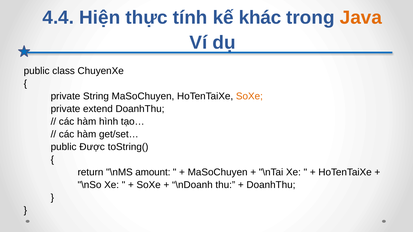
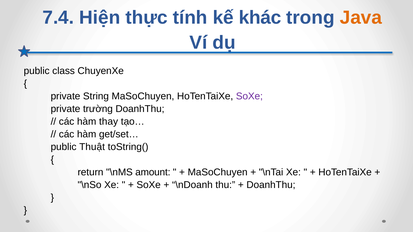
4.4: 4.4 -> 7.4
SoXe at (249, 96) colour: orange -> purple
extend: extend -> trường
hình: hình -> thay
Được: Được -> Thuật
